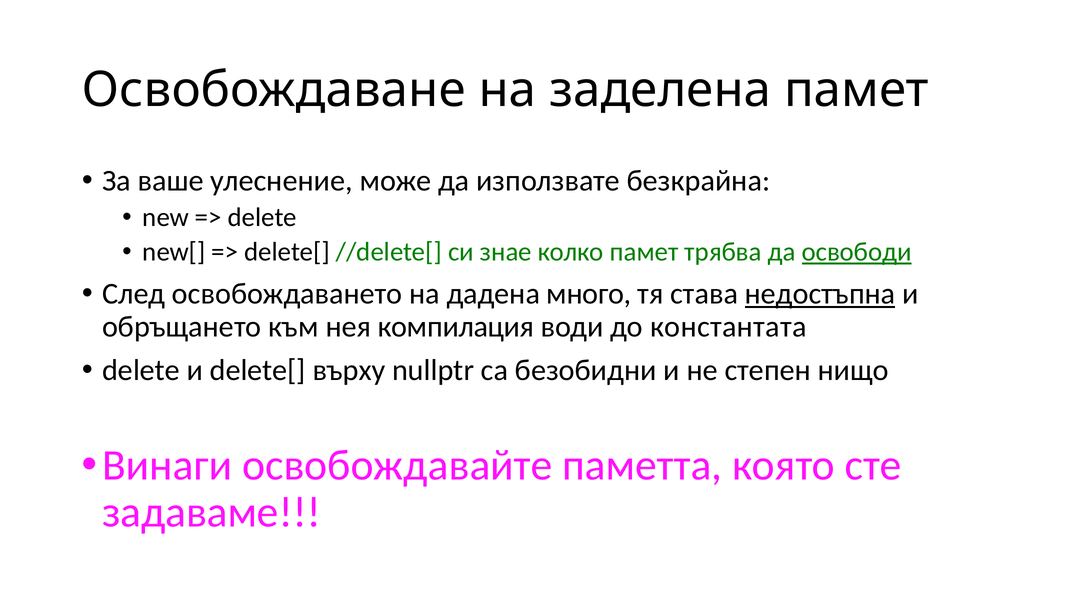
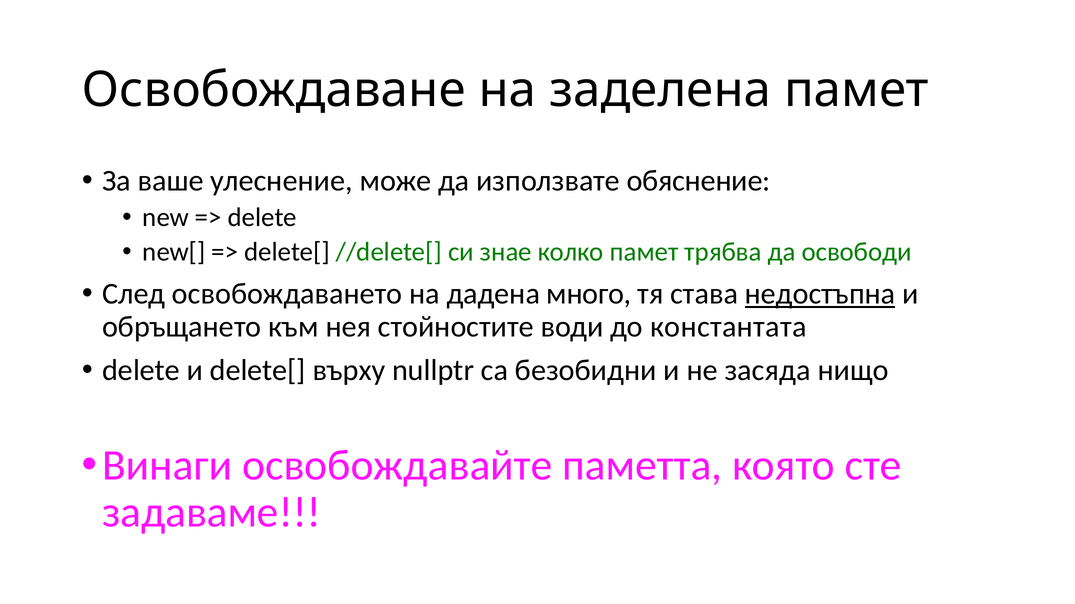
безкрайна: безкрайна -> обяснение
освободи underline: present -> none
компилация: компилация -> стойностите
степен: степен -> засяда
